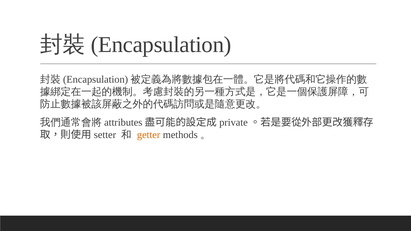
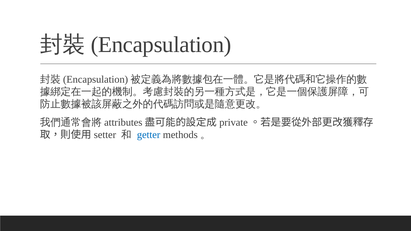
getter colour: orange -> blue
